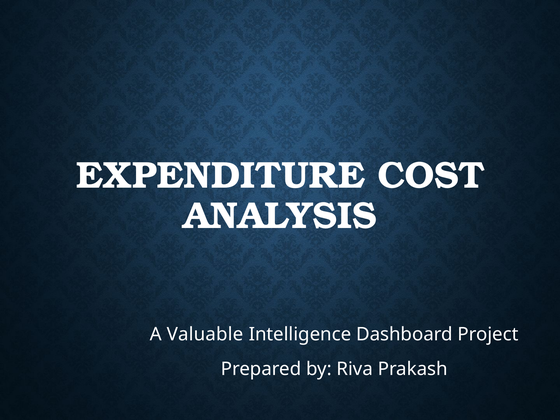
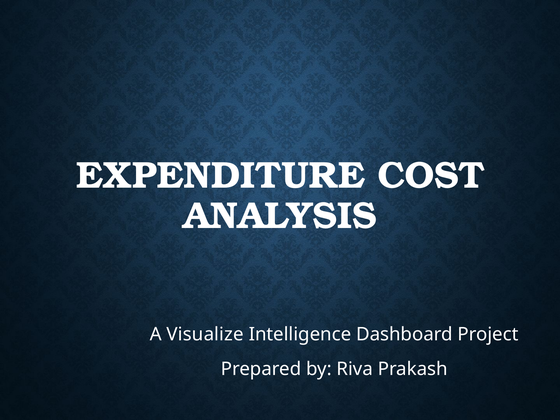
Valuable: Valuable -> Visualize
